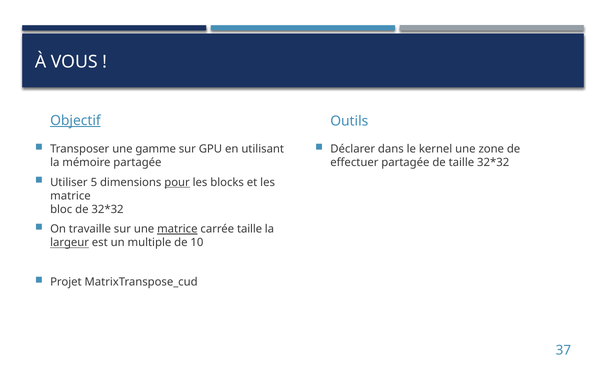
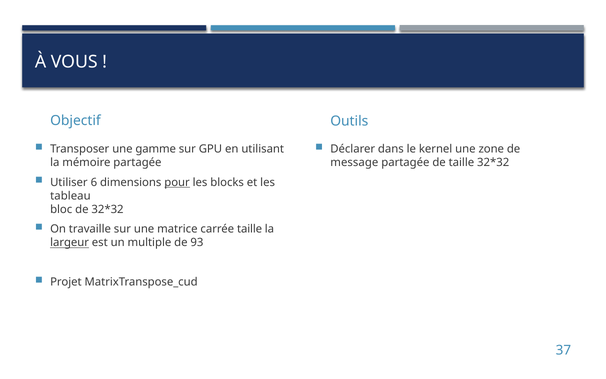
Objectif underline: present -> none
effectuer: effectuer -> message
5: 5 -> 6
matrice at (70, 196): matrice -> tableau
matrice at (177, 229) underline: present -> none
10: 10 -> 93
